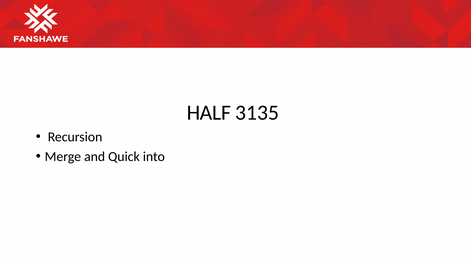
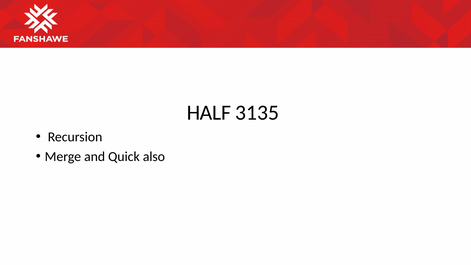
into: into -> also
